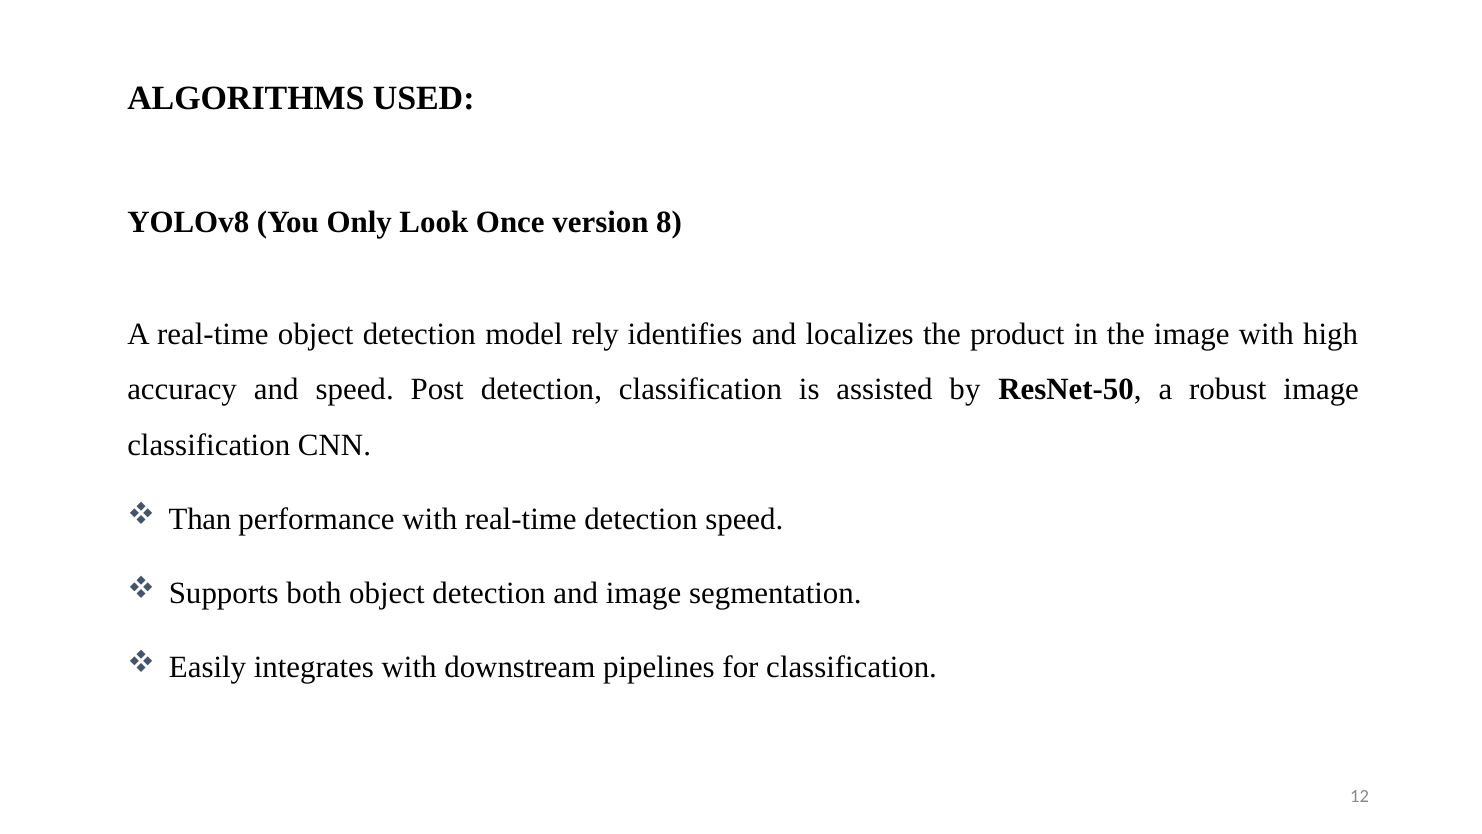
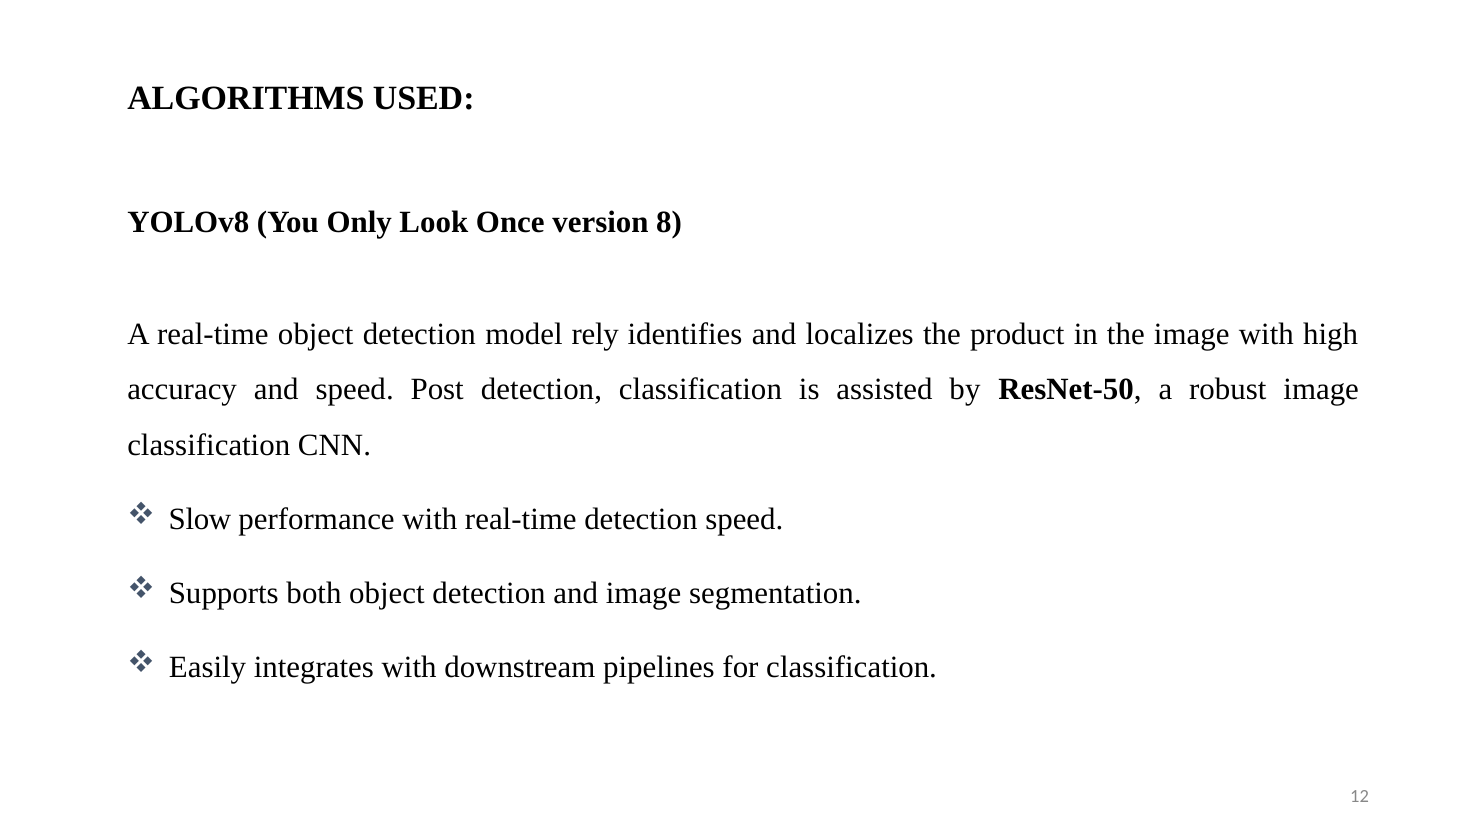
Than: Than -> Slow
